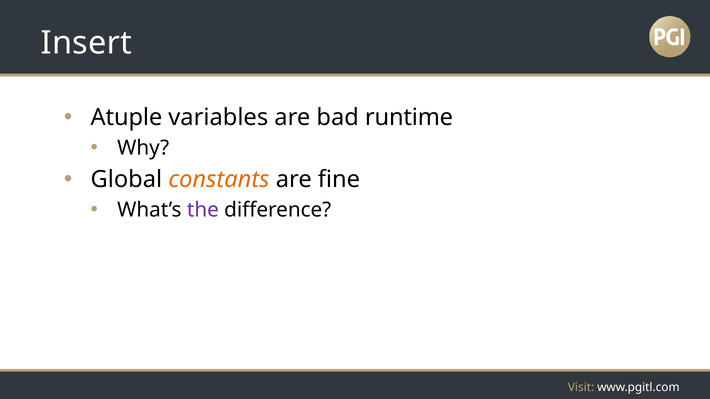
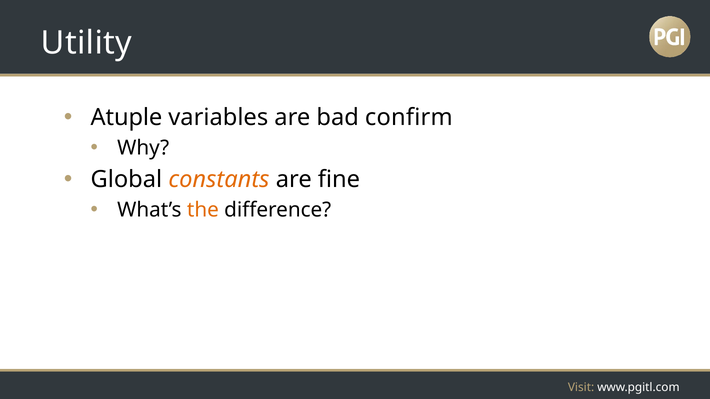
Insert: Insert -> Utility
runtime: runtime -> confirm
the colour: purple -> orange
